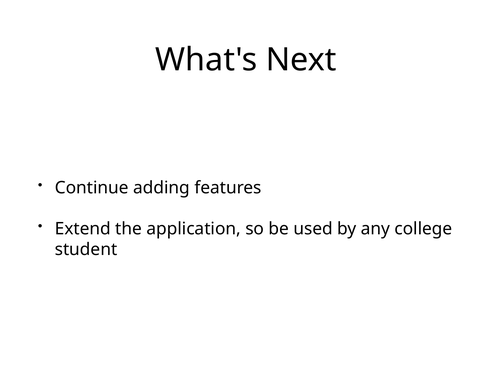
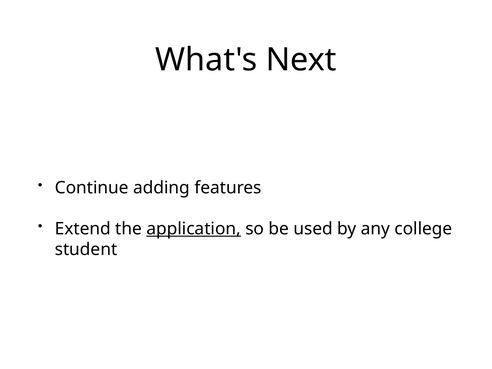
application underline: none -> present
